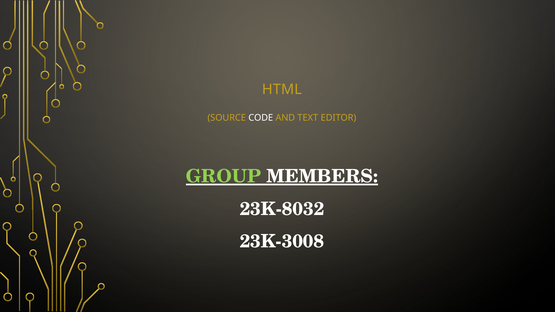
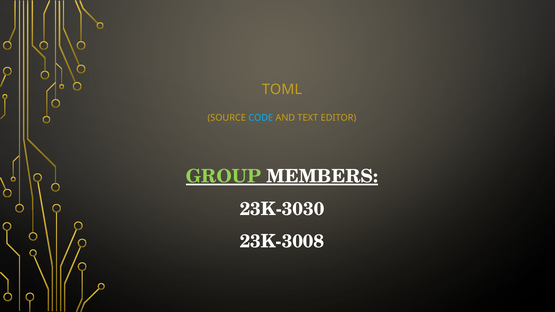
HTML: HTML -> TOML
CODE colour: white -> light blue
23K-8032: 23K-8032 -> 23K-3030
